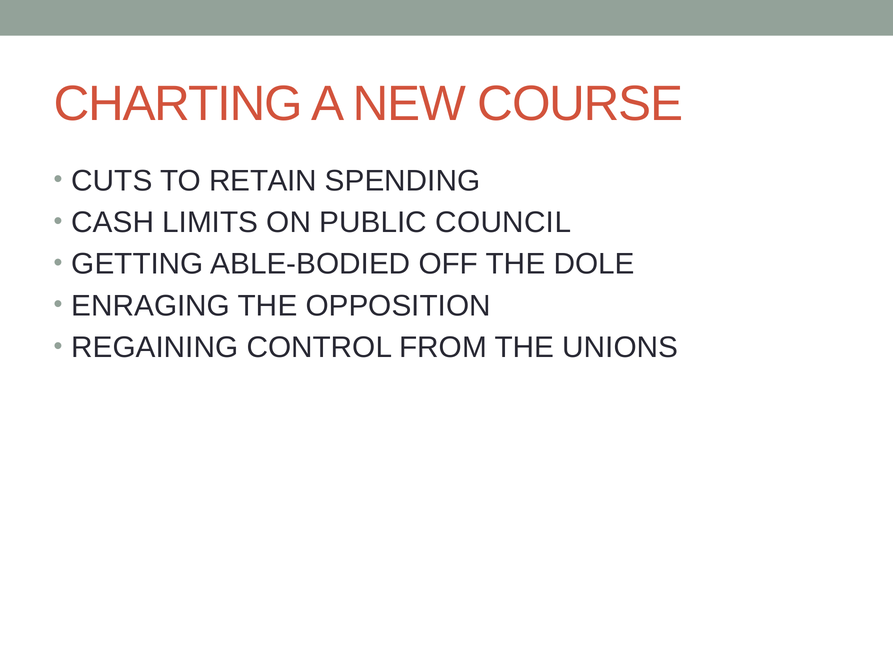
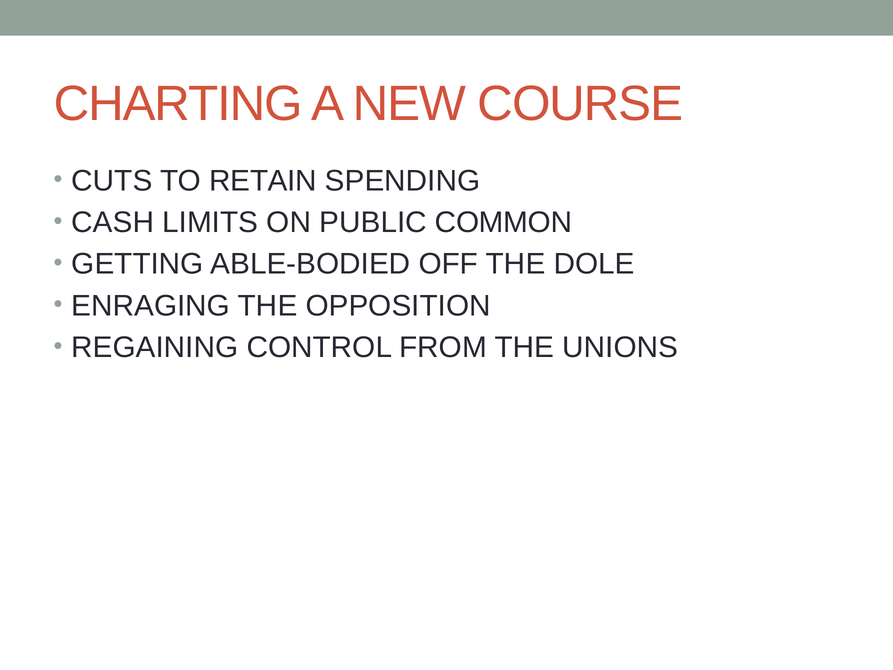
COUNCIL: COUNCIL -> COMMON
